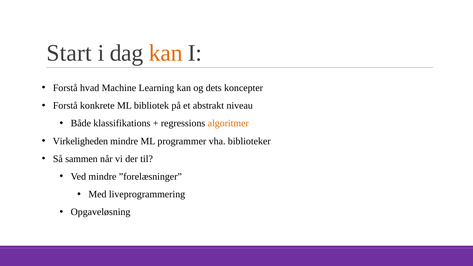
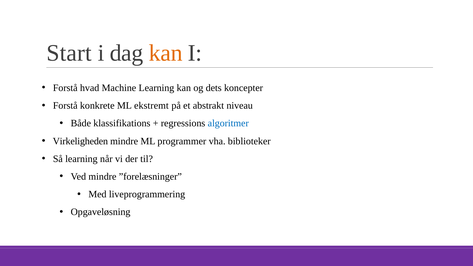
bibliotek: bibliotek -> ekstremt
algoritmer colour: orange -> blue
Så sammen: sammen -> learning
